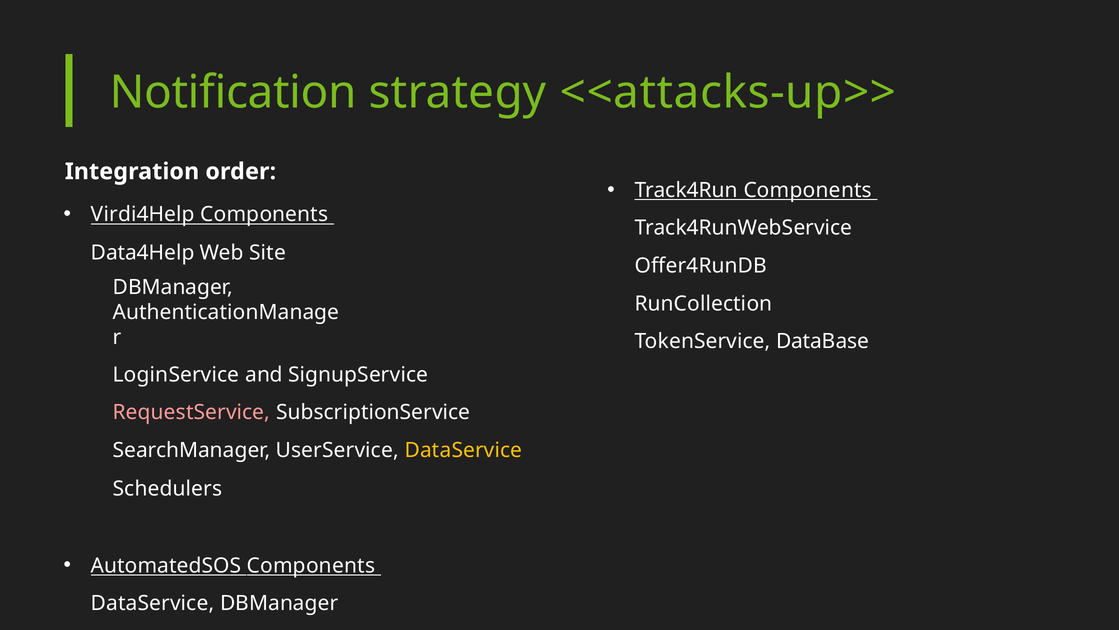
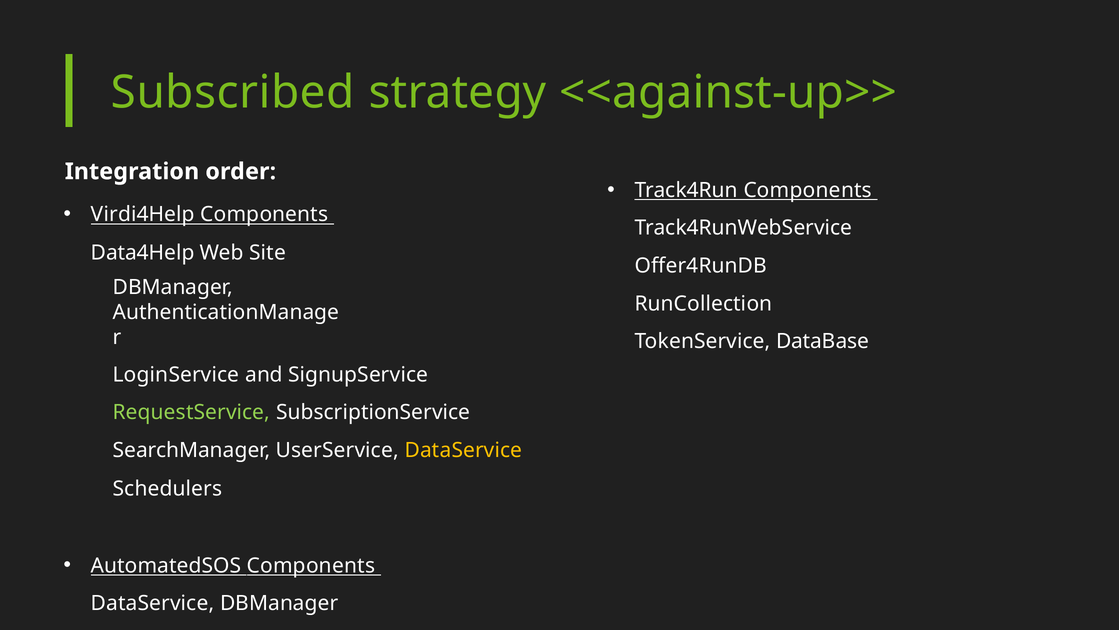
Notification: Notification -> Subscribed
<<attacks-up>>: <<attacks-up>> -> <<against-up>>
RequestService colour: pink -> light green
